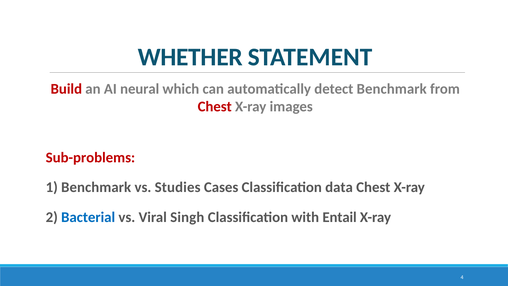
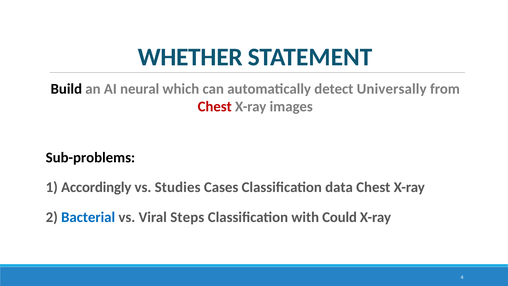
Build colour: red -> black
detect Benchmark: Benchmark -> Universally
Sub-problems colour: red -> black
1 Benchmark: Benchmark -> Accordingly
Singh: Singh -> Steps
Entail: Entail -> Could
